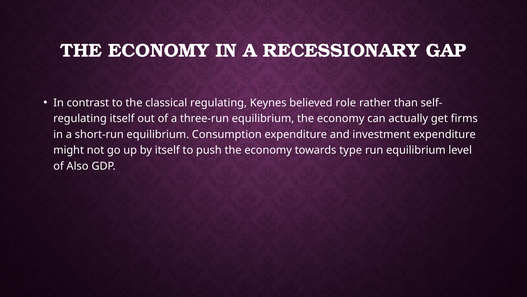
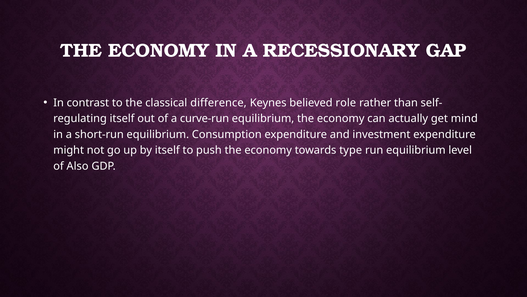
classical regulating: regulating -> difference
three-run: three-run -> curve-run
firms: firms -> mind
